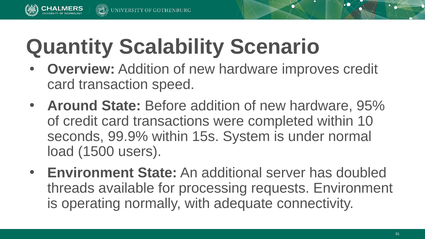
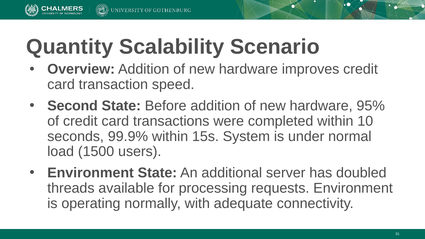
Around: Around -> Second
